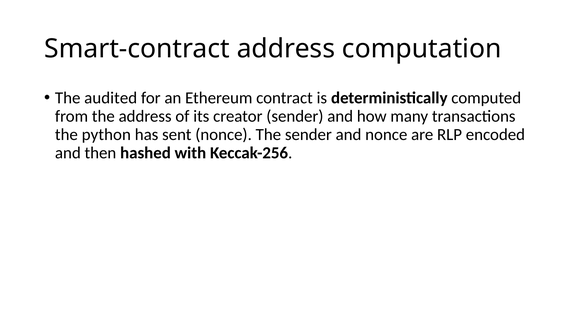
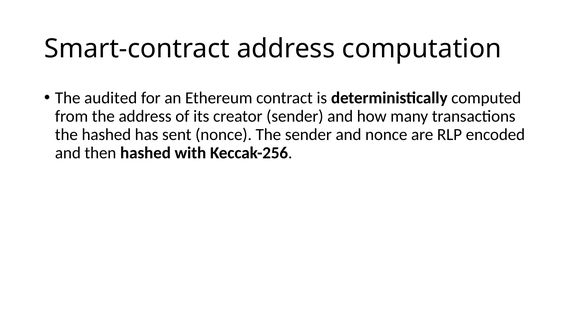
the python: python -> hashed
